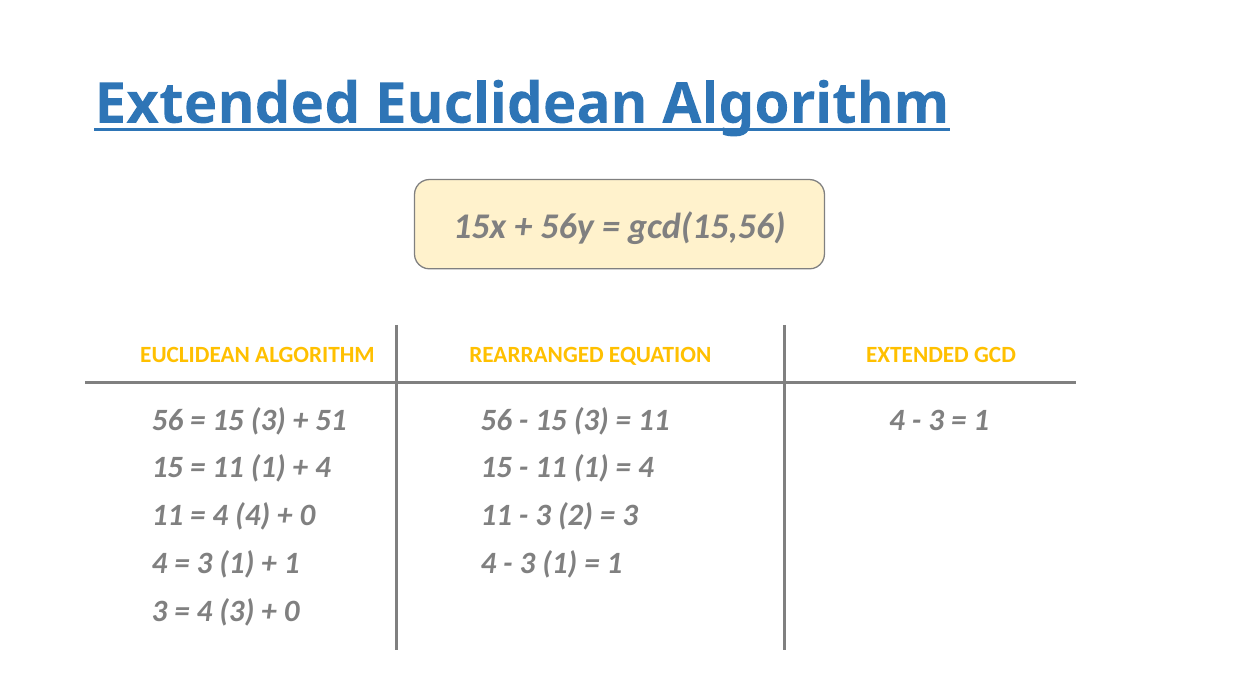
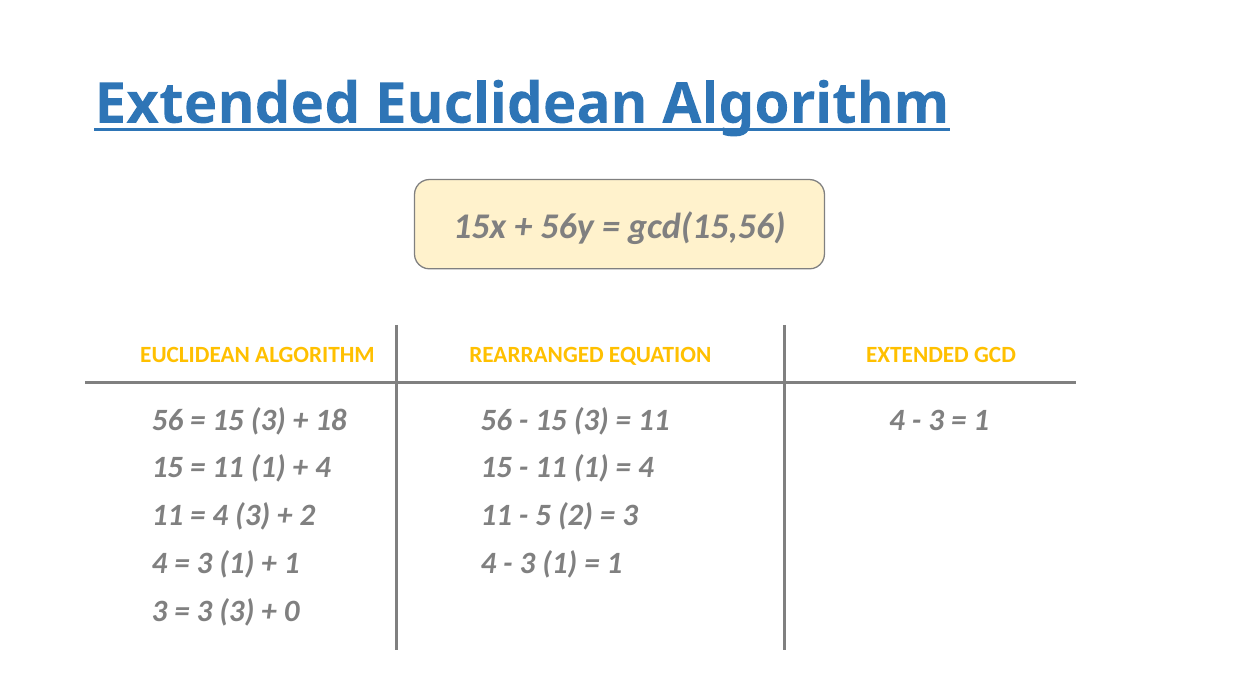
51: 51 -> 18
4 4: 4 -> 3
0 at (307, 515): 0 -> 2
3 at (543, 515): 3 -> 5
4 at (205, 611): 4 -> 3
